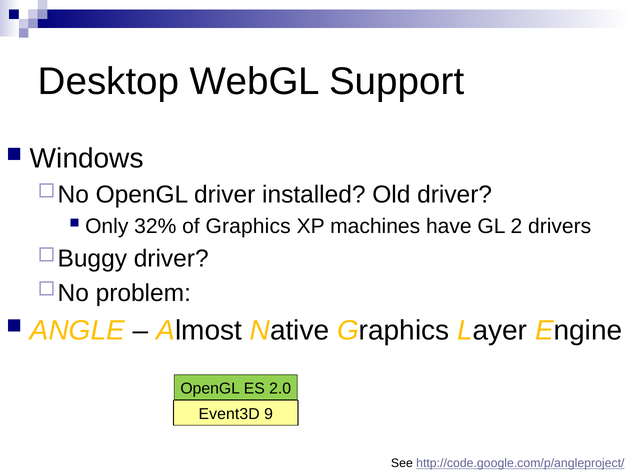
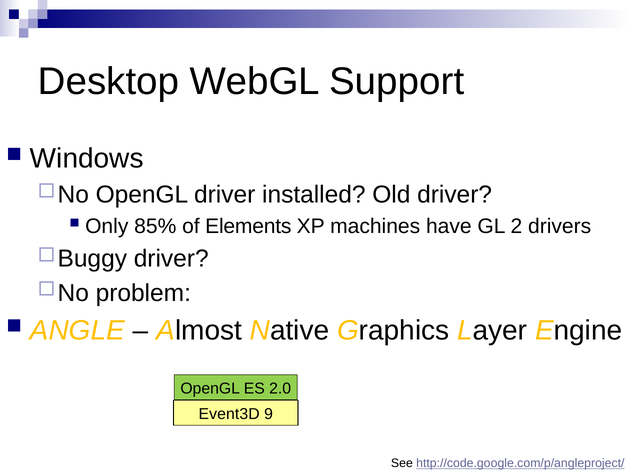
32%: 32% -> 85%
of Graphics: Graphics -> Elements
